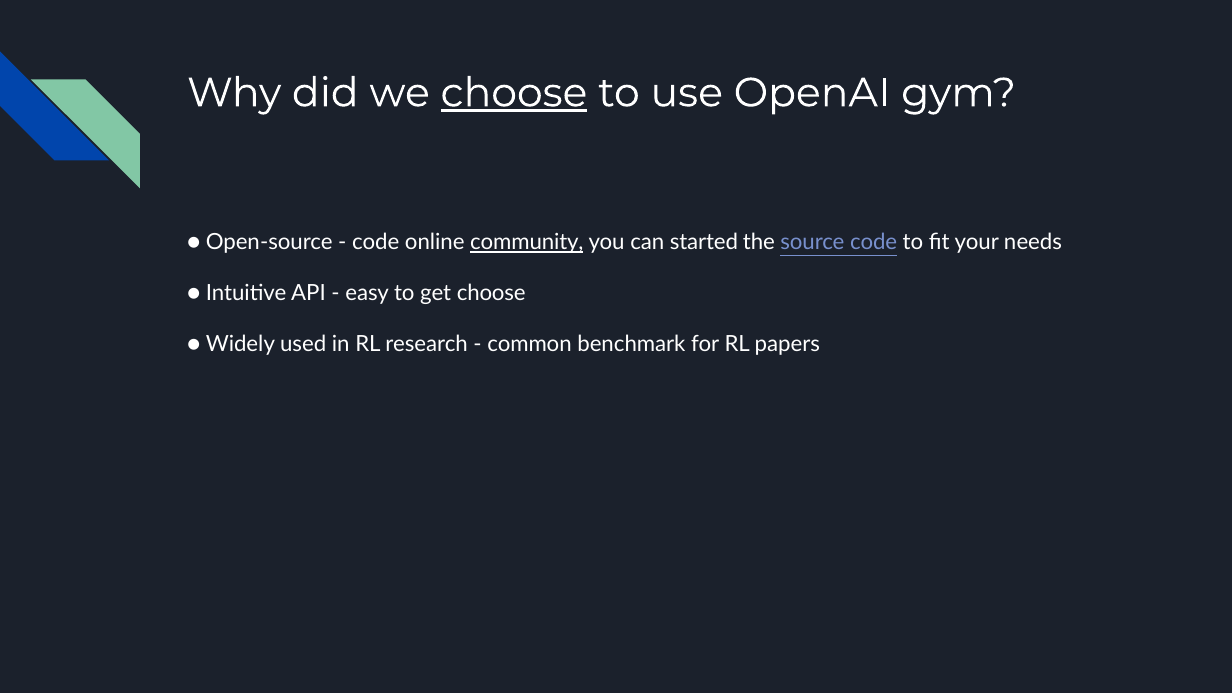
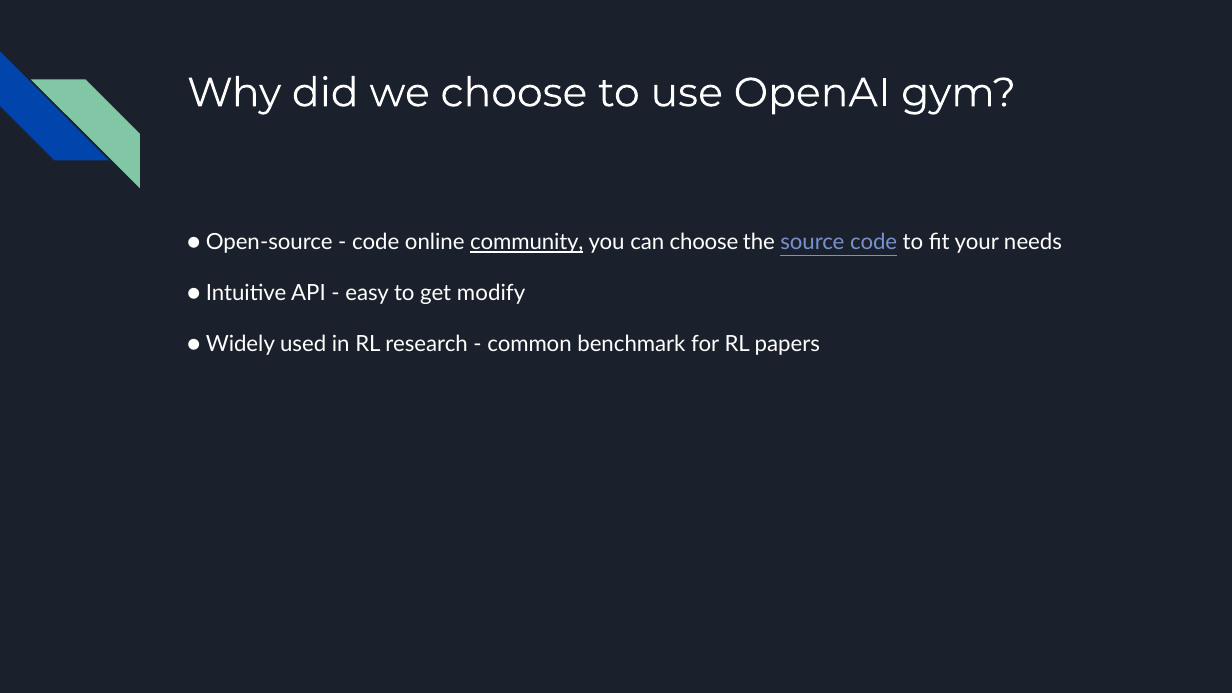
choose at (514, 93) underline: present -> none
can started: started -> choose
get choose: choose -> modify
